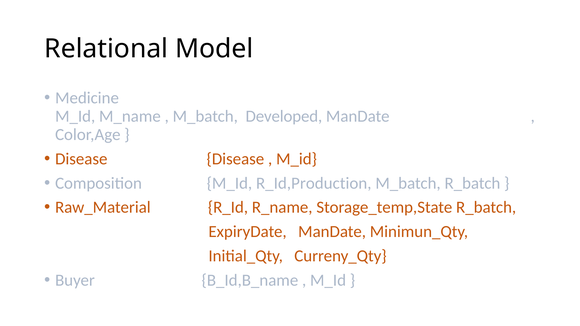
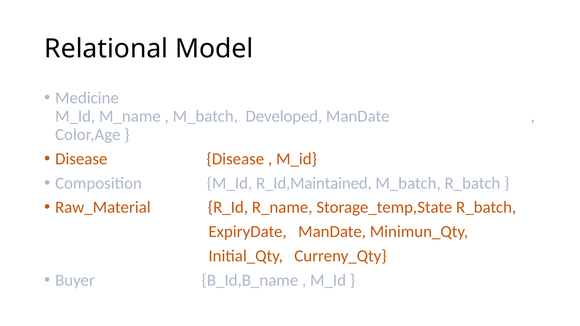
R_Id,Production: R_Id,Production -> R_Id,Maintained
